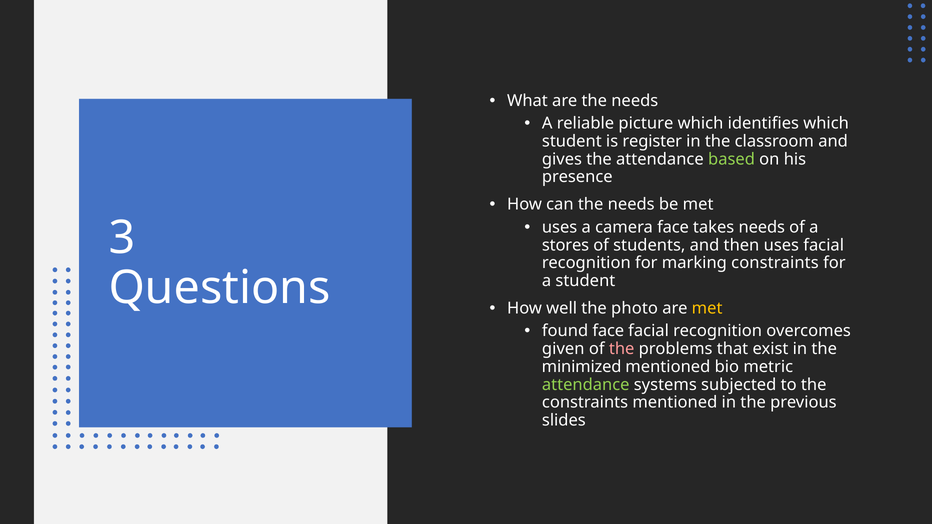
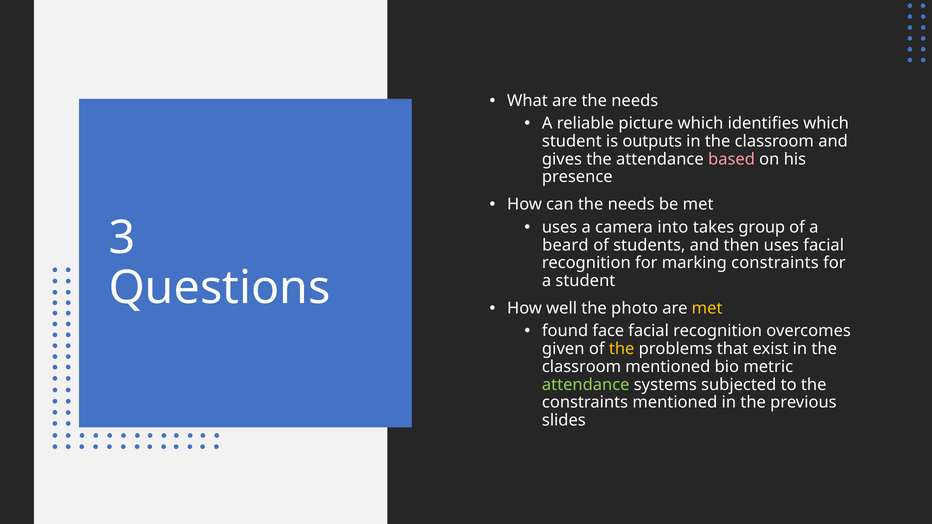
register: register -> outputs
based colour: light green -> pink
camera face: face -> into
takes needs: needs -> group
stores: stores -> beard
the at (622, 349) colour: pink -> yellow
minimized at (582, 367): minimized -> classroom
